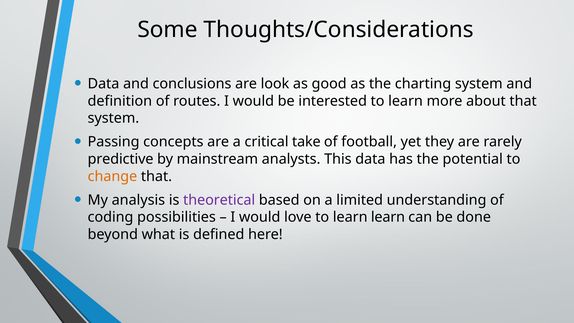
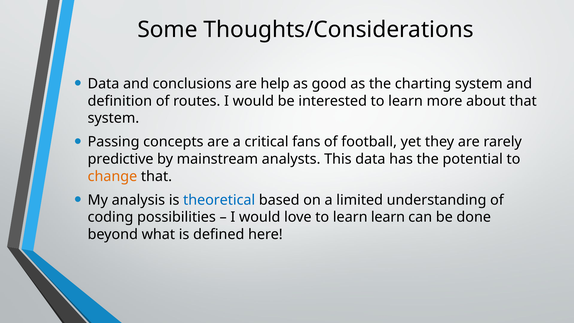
look: look -> help
take: take -> fans
theoretical colour: purple -> blue
